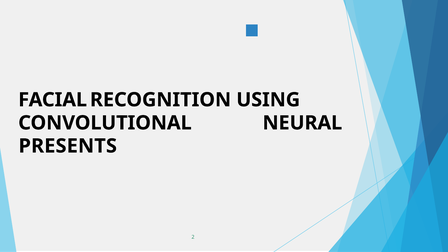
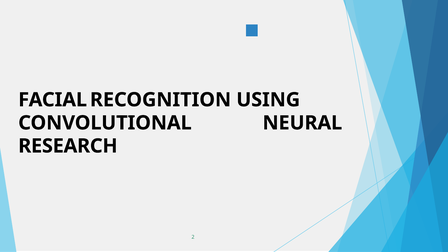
PRESENTS: PRESENTS -> RESEARCH
